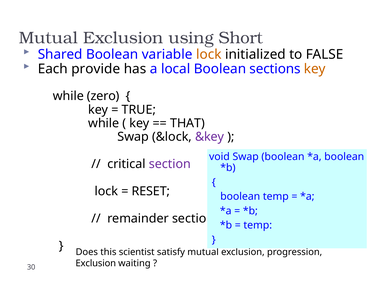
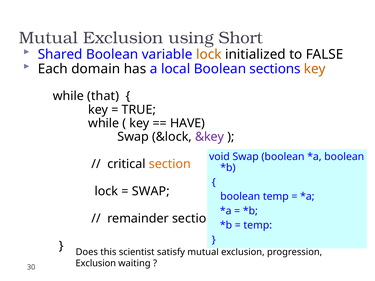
provide: provide -> domain
zero: zero -> that
THAT: THAT -> HAVE
section at (170, 164) colour: purple -> orange
RESET at (151, 191): RESET -> SWAP
